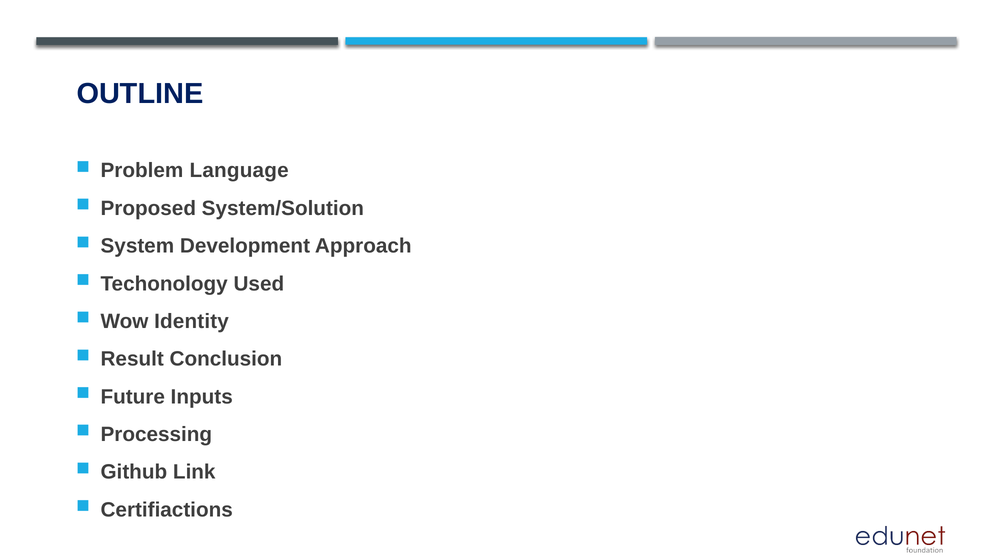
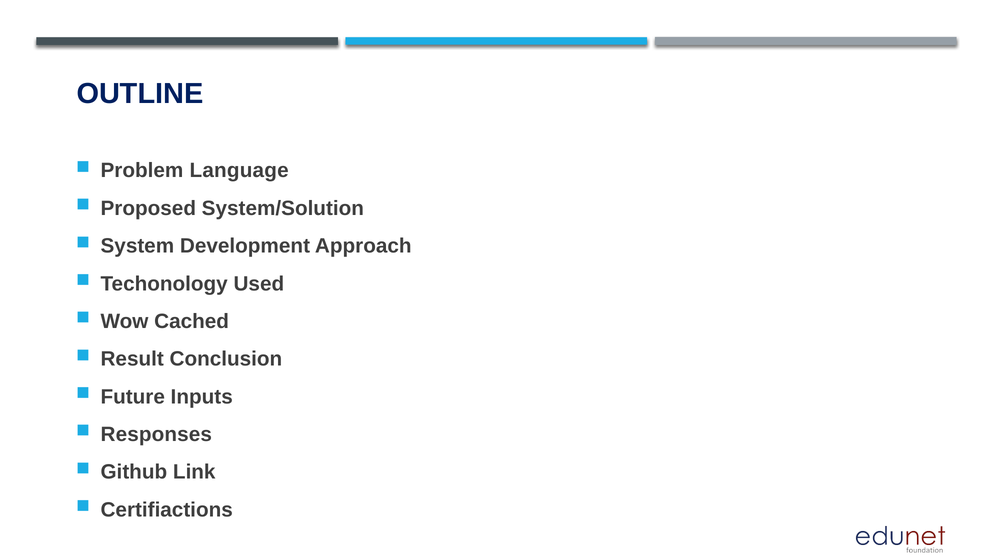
Identity: Identity -> Cached
Processing: Processing -> Responses
